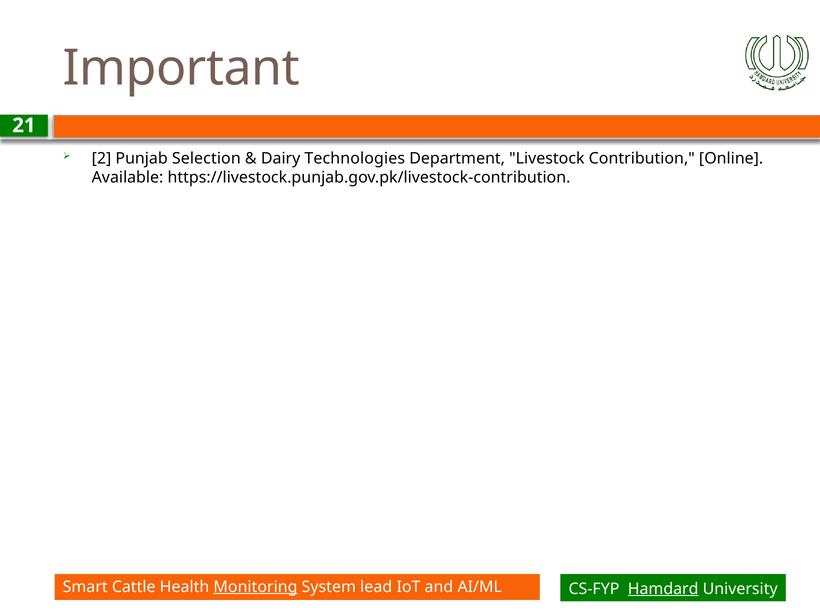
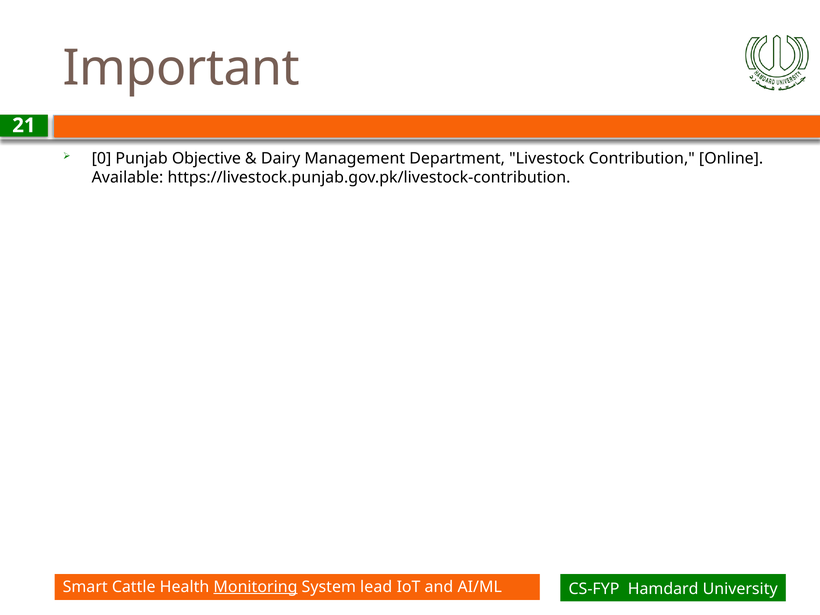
2: 2 -> 0
Selection: Selection -> Objective
Technologies: Technologies -> Management
Hamdard underline: present -> none
